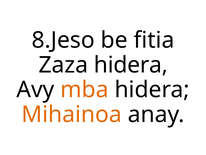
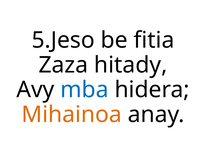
8.Jeso: 8.Jeso -> 5.Jeso
Zaza hidera: hidera -> hitady
mba colour: orange -> blue
